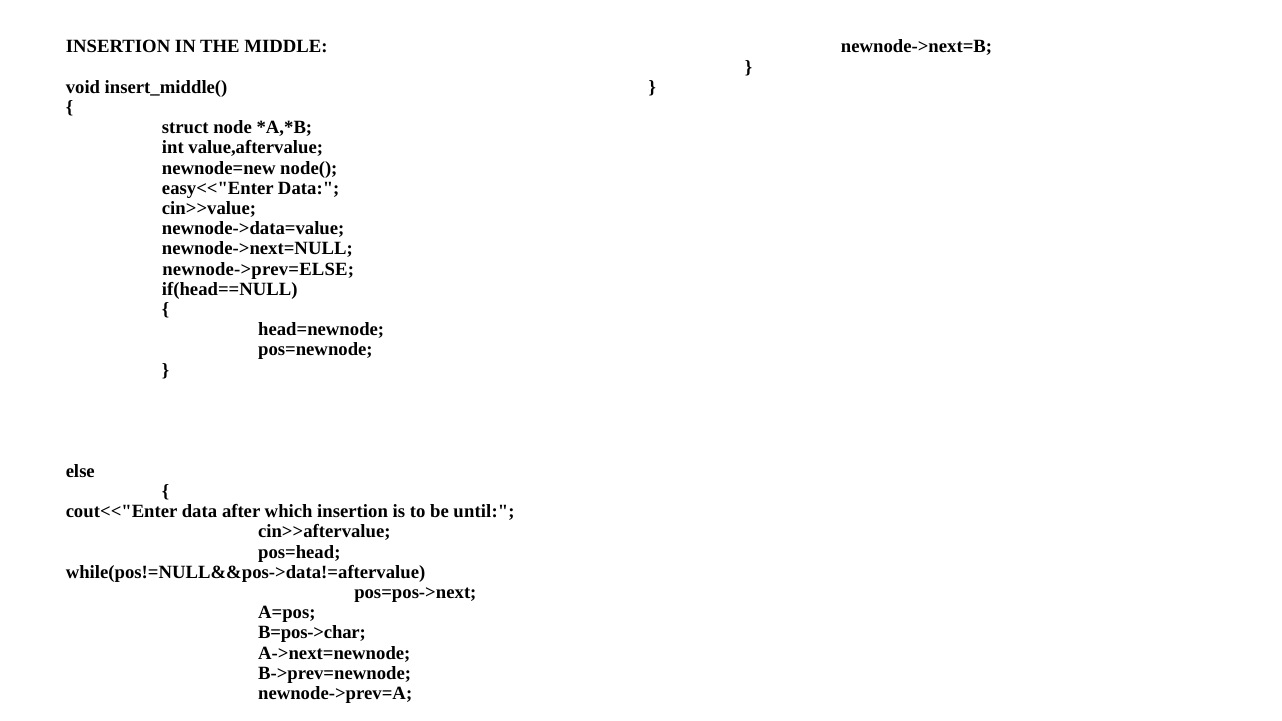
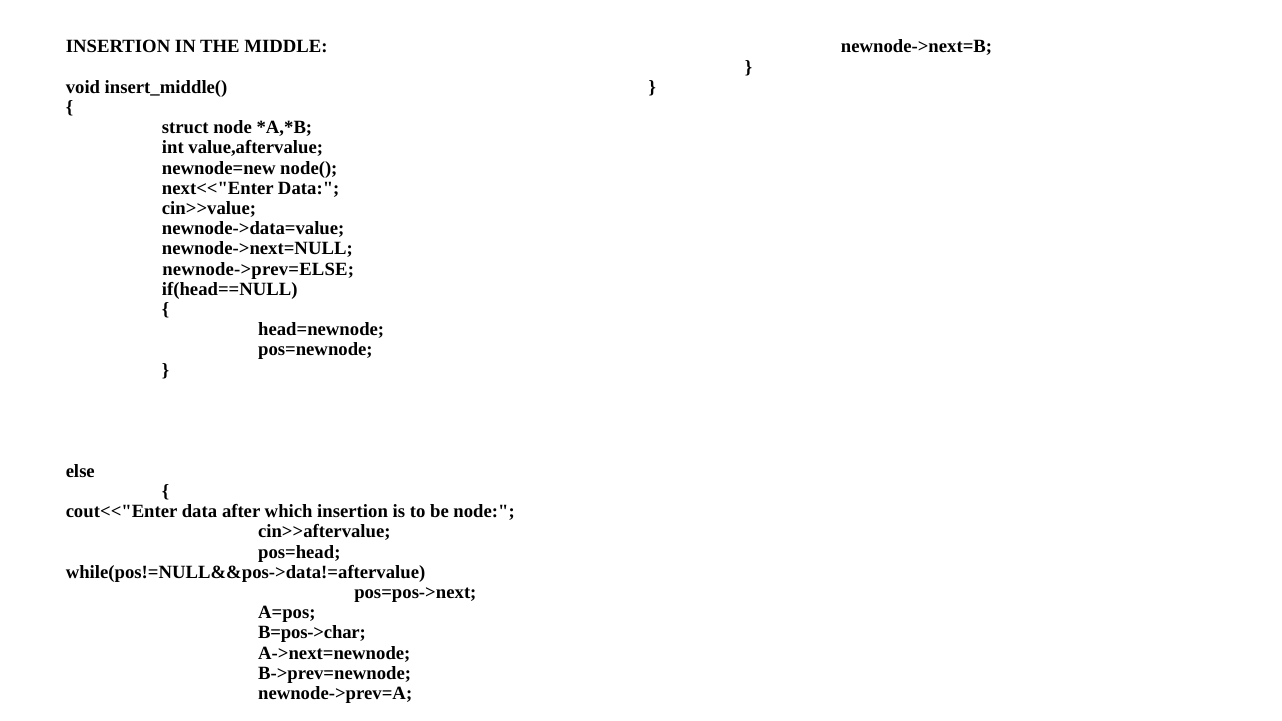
easy<<"Enter: easy<<"Enter -> next<<"Enter
be until: until -> node
